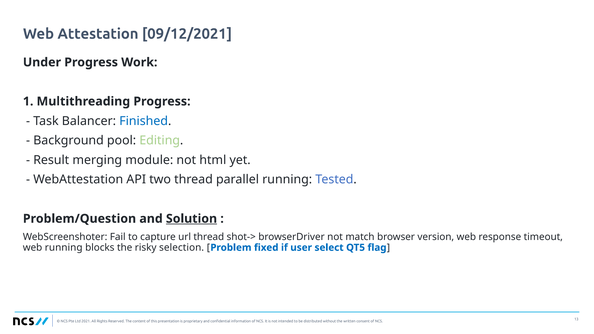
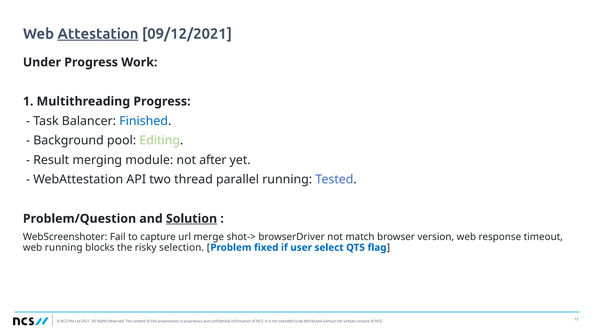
Attestation underline: none -> present
html: html -> after
url thread: thread -> merge
